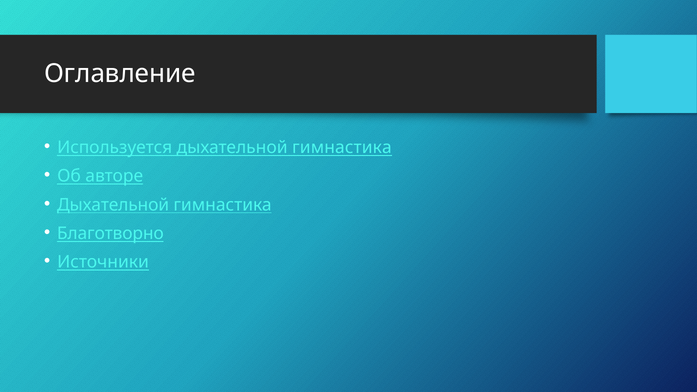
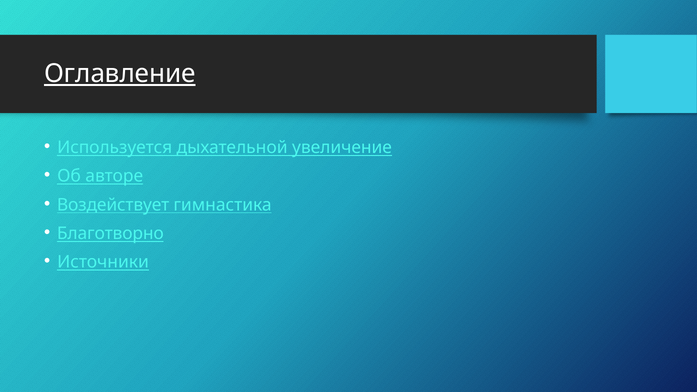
Оглавление underline: none -> present
гимнастика at (342, 148): гимнастика -> увеличение
Дыхательной at (113, 205): Дыхательной -> Воздействует
